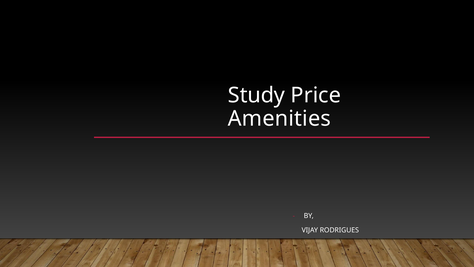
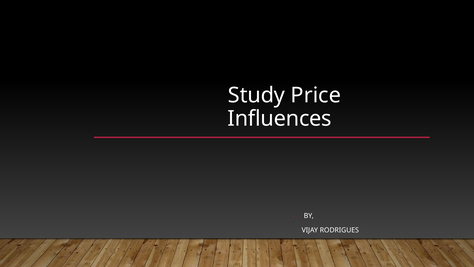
Amenities: Amenities -> Influences
